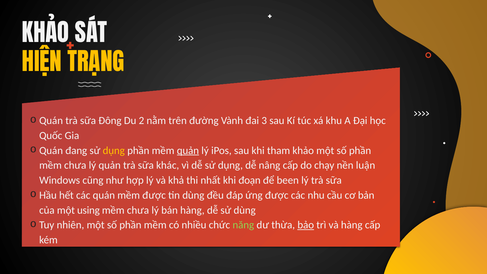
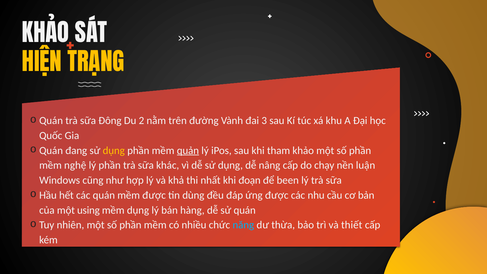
chưa at (75, 165): chưa -> nghệ
lý quản: quản -> phần
chưa at (138, 210): chưa -> dụng
sử dùng: dùng -> quán
năng colour: light green -> light blue
bảo underline: present -> none
và hàng: hàng -> thiết
